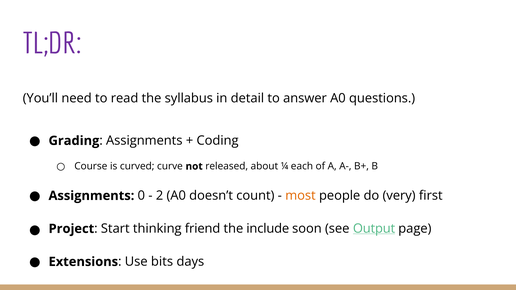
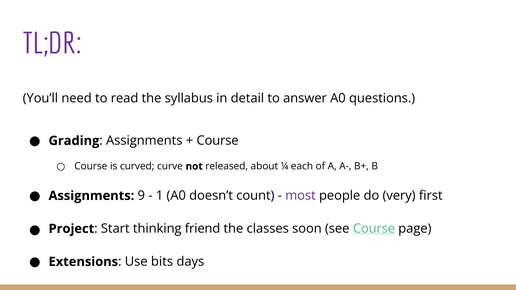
Coding at (218, 141): Coding -> Course
0: 0 -> 9
2: 2 -> 1
most colour: orange -> purple
include: include -> classes
see Output: Output -> Course
